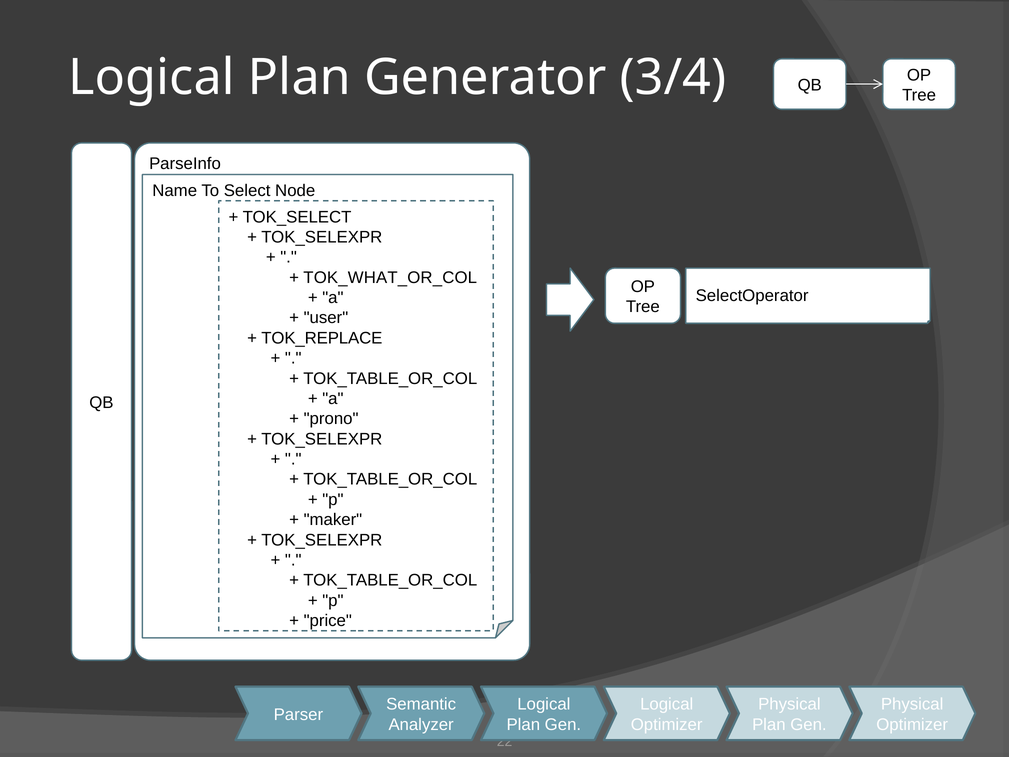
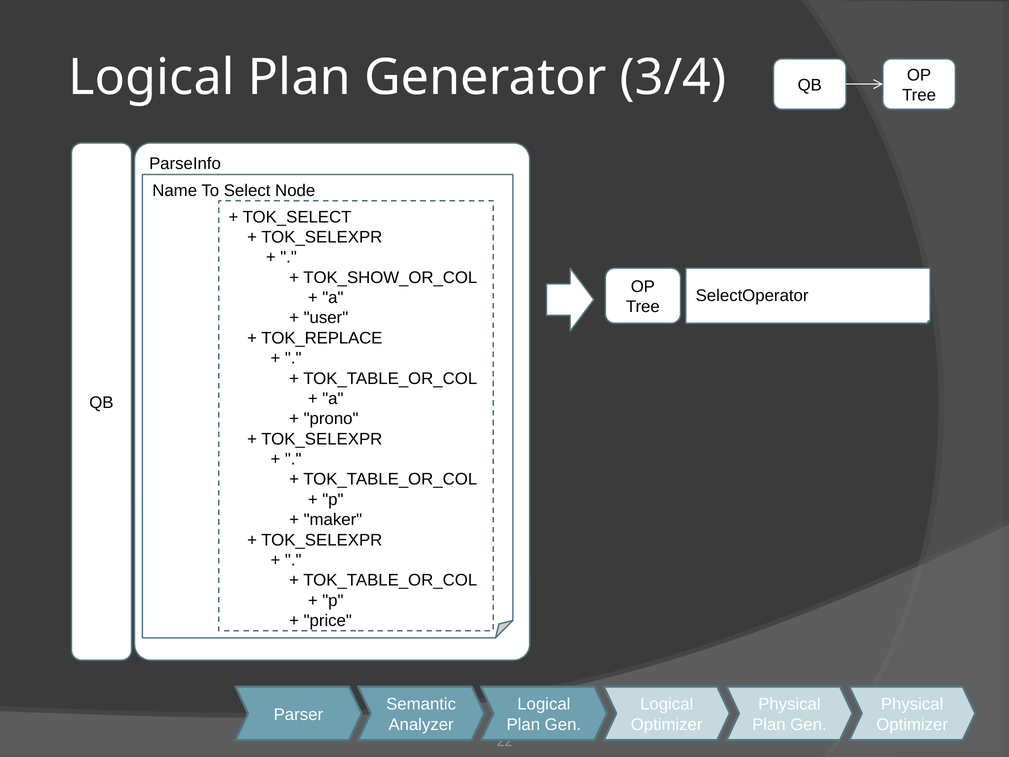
TOK_WHAT_OR_COL: TOK_WHAT_OR_COL -> TOK_SHOW_OR_COL
